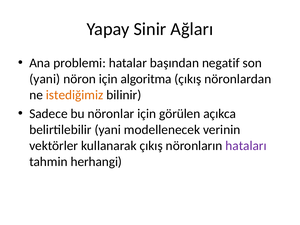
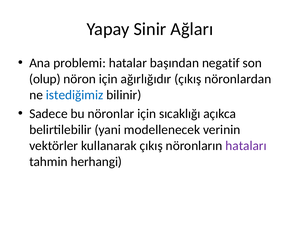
yani at (45, 79): yani -> olup
algoritma: algoritma -> ağırlığıdır
istediğimiz colour: orange -> blue
görülen: görülen -> sıcaklığı
